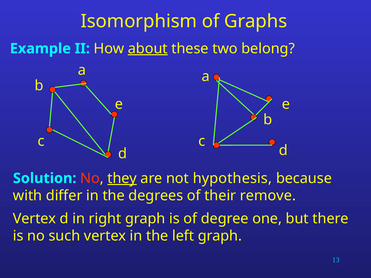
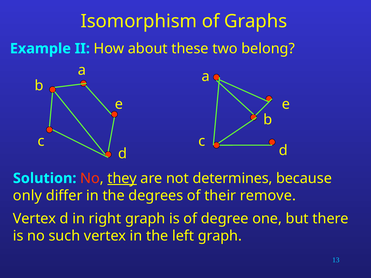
about underline: present -> none
hypothesis: hypothesis -> determines
with: with -> only
